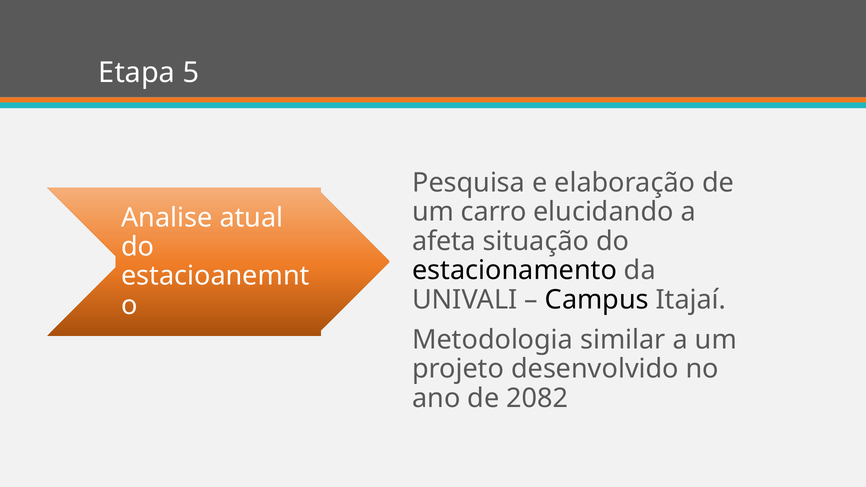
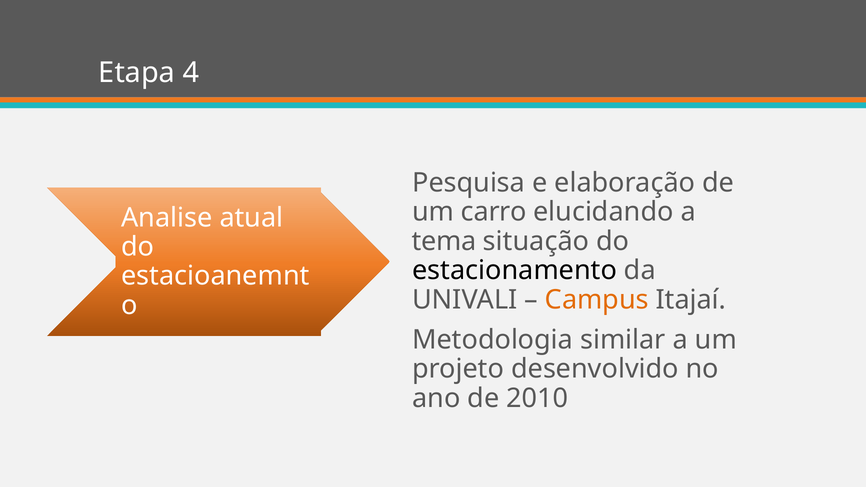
5: 5 -> 4
afeta: afeta -> tema
Campus colour: black -> orange
2082: 2082 -> 2010
